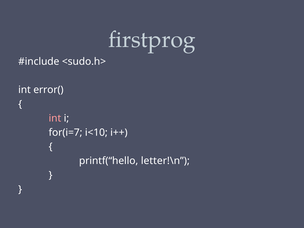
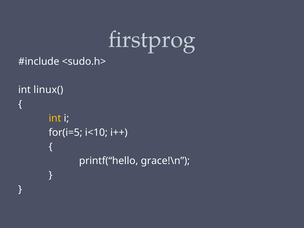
error(: error( -> linux(
int at (55, 118) colour: pink -> yellow
for(i=7: for(i=7 -> for(i=5
letter!\n: letter!\n -> grace!\n
